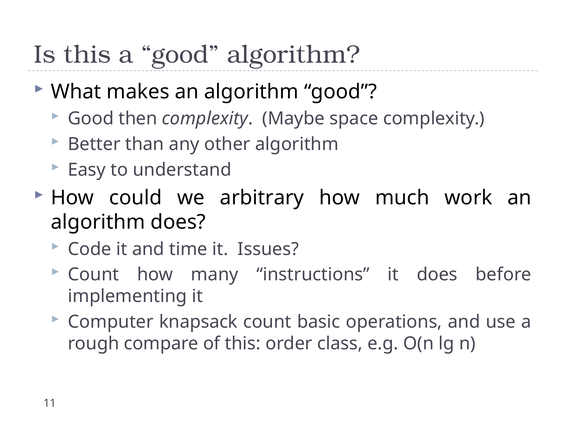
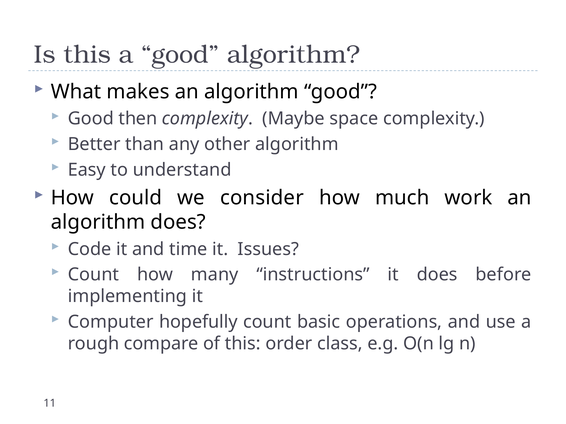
arbitrary: arbitrary -> consider
knapsack: knapsack -> hopefully
